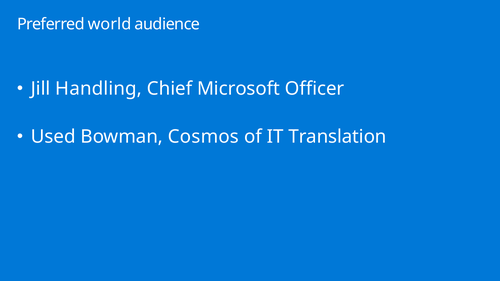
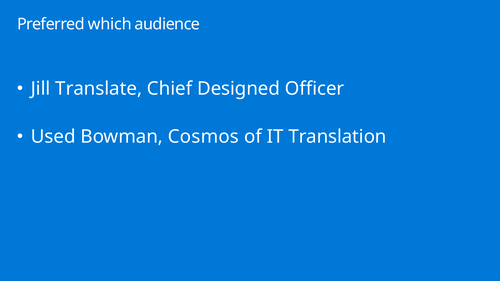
world: world -> which
Handling: Handling -> Translate
Microsoft: Microsoft -> Designed
